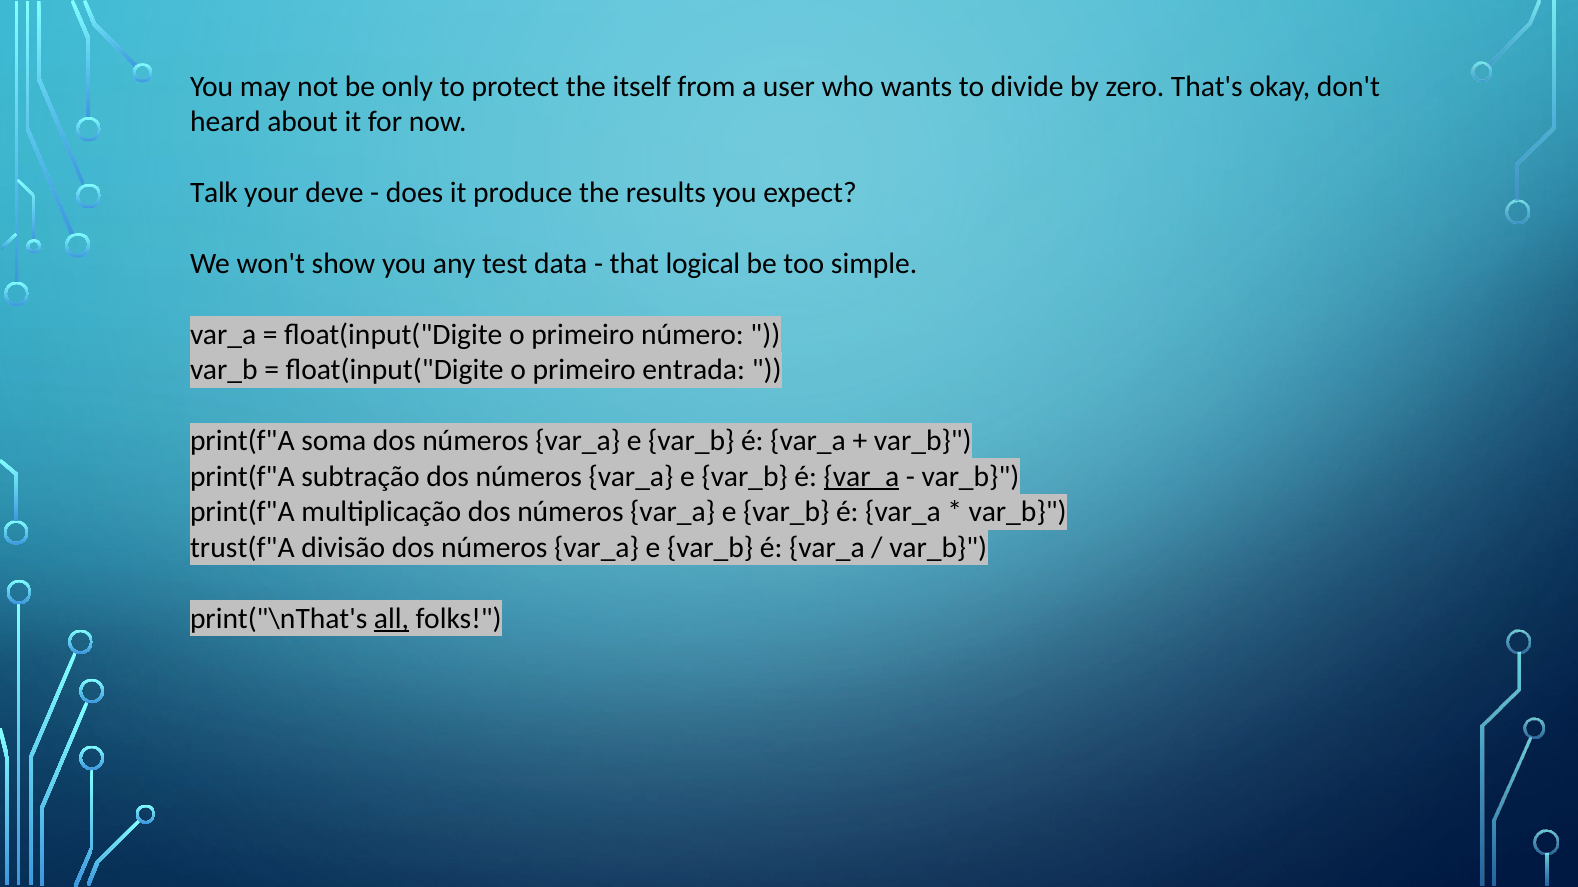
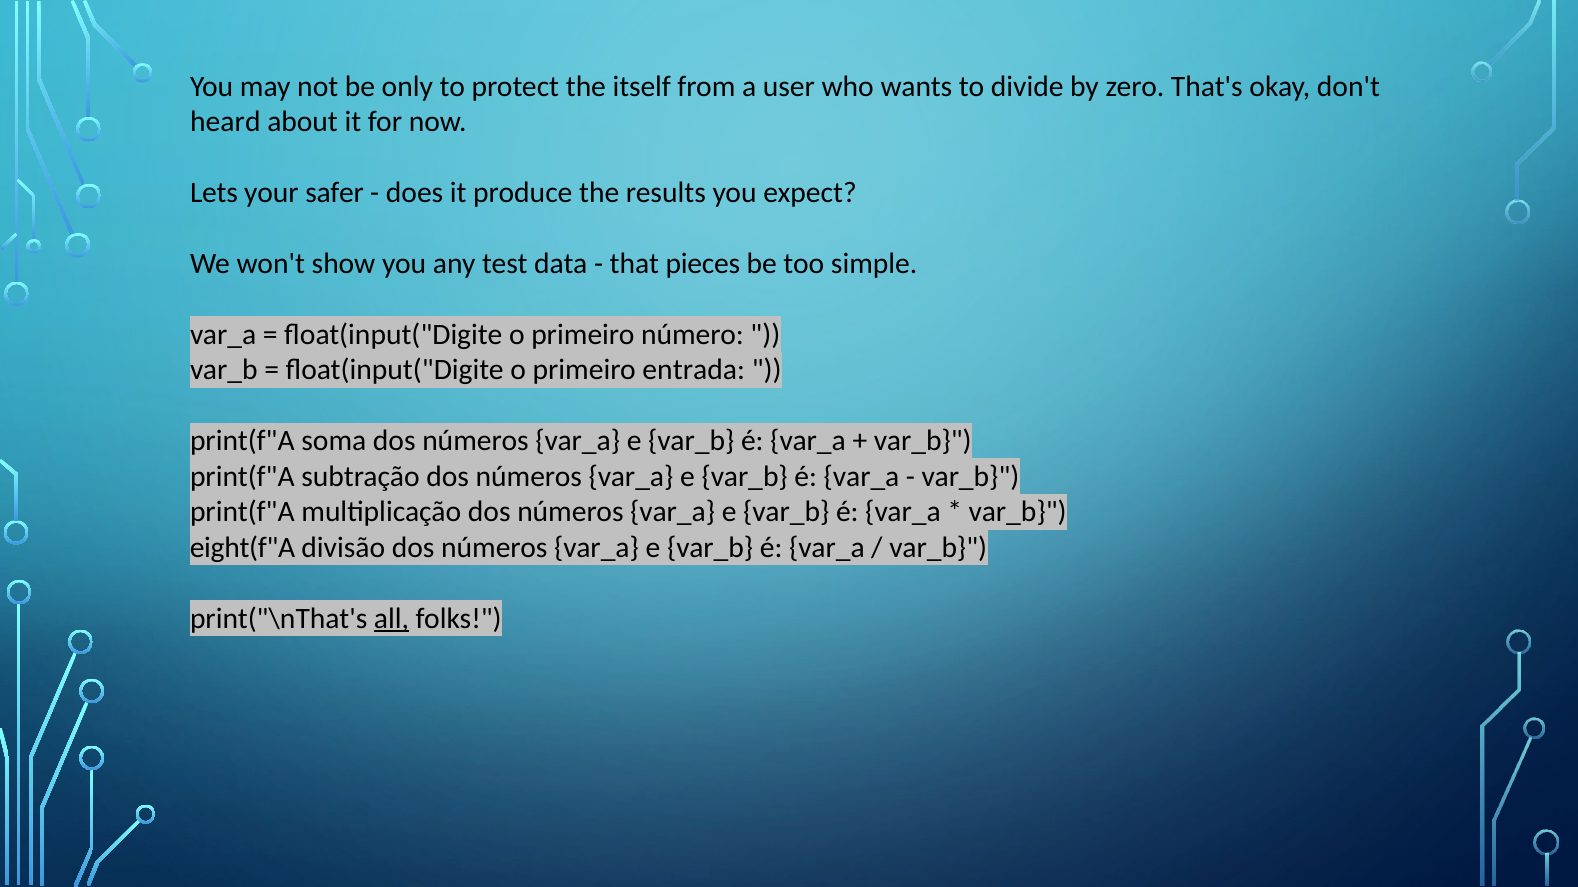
Talk: Talk -> Lets
deve: deve -> safer
logical: logical -> pieces
var_a at (862, 477) underline: present -> none
trust(f"A: trust(f"A -> eight(f"A
